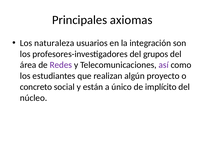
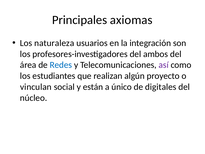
grupos: grupos -> ambos
Redes colour: purple -> blue
concreto: concreto -> vinculan
implícito: implícito -> digitales
